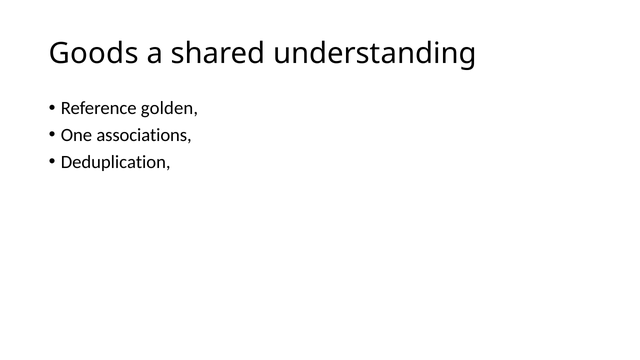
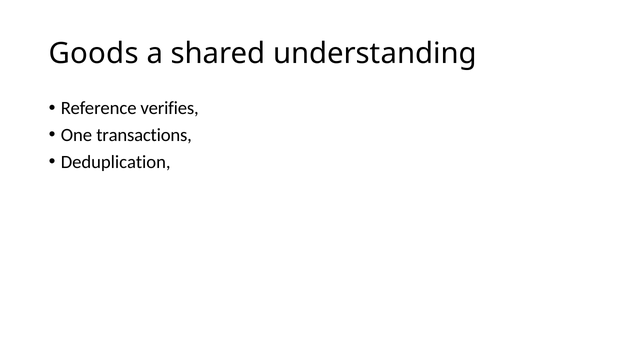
golden: golden -> verifies
associations: associations -> transactions
